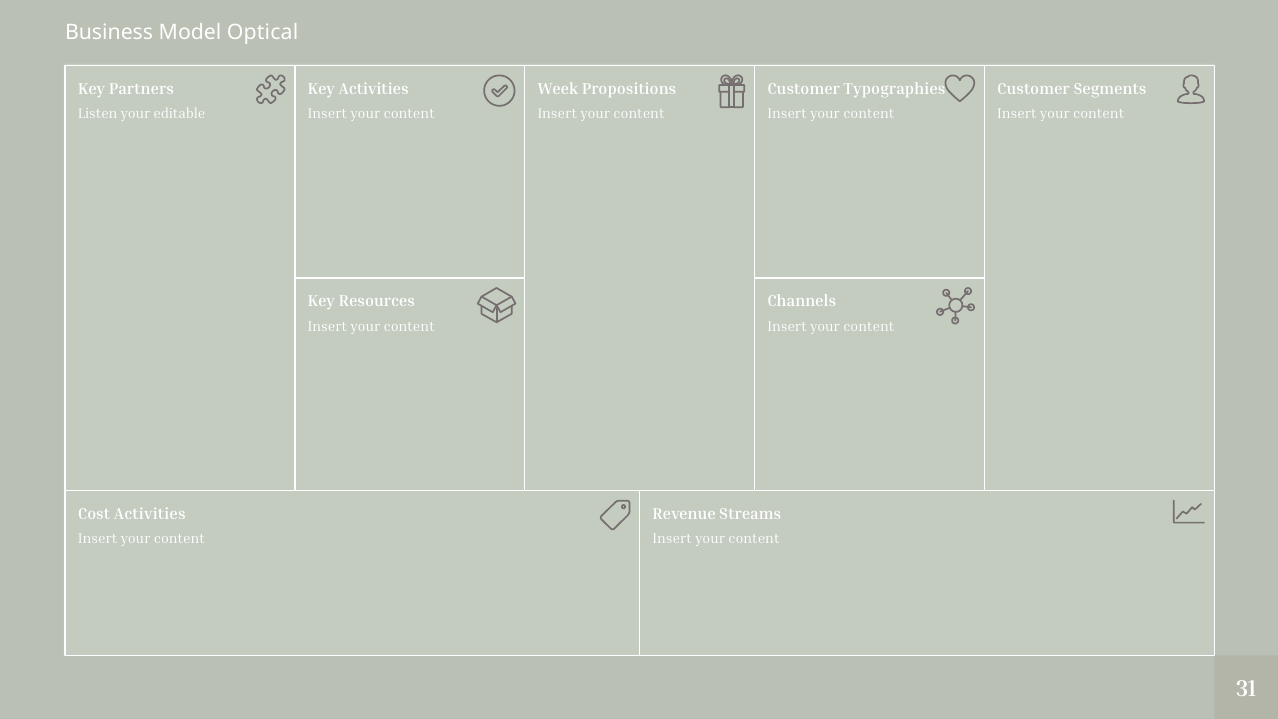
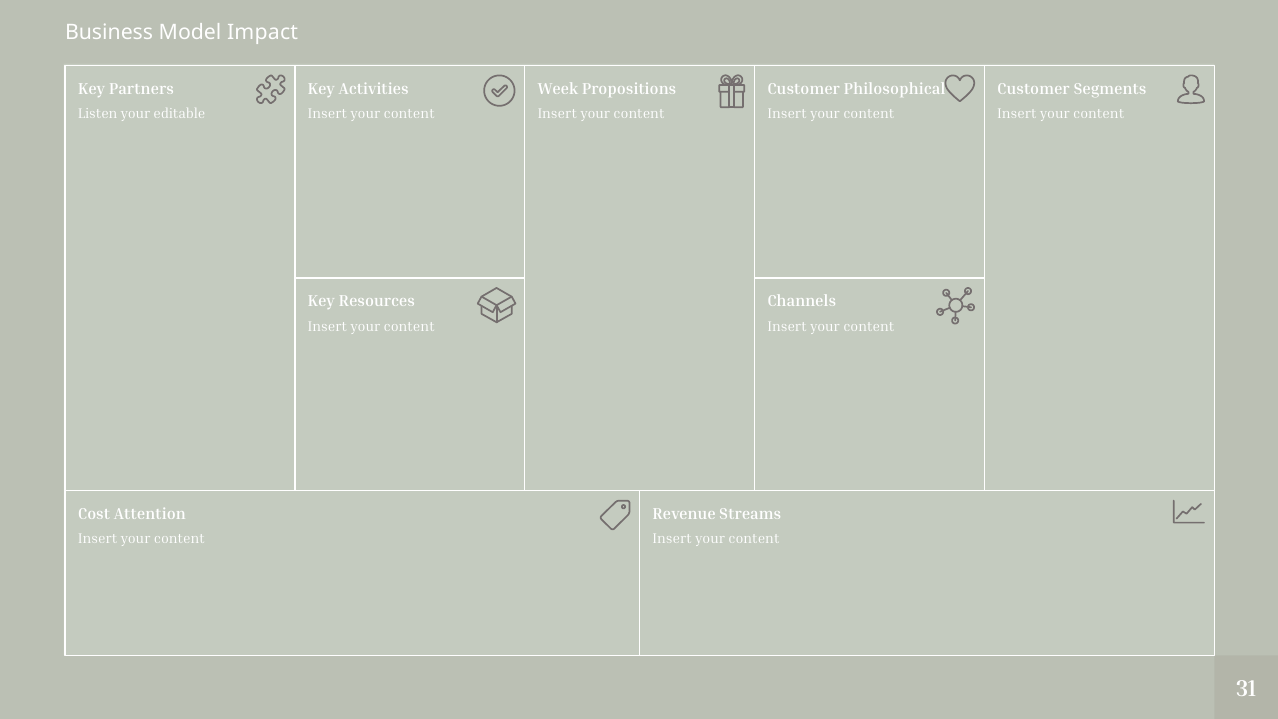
Optical: Optical -> Impact
Typographies: Typographies -> Philosophical
Cost Activities: Activities -> Attention
